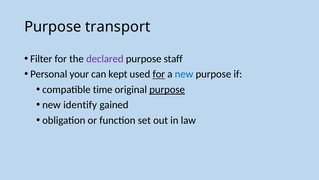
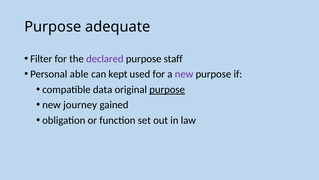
transport: transport -> adequate
your: your -> able
for at (159, 74) underline: present -> none
new at (184, 74) colour: blue -> purple
time: time -> data
identify: identify -> journey
